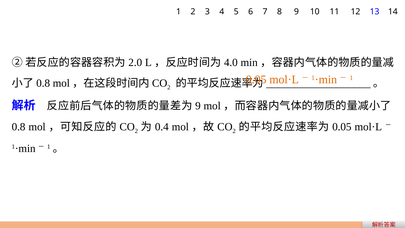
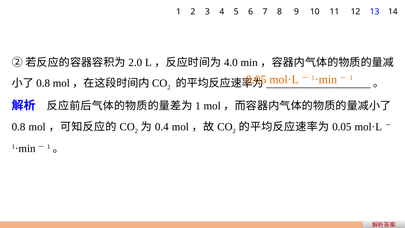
9 at (198, 106): 9 -> 1
